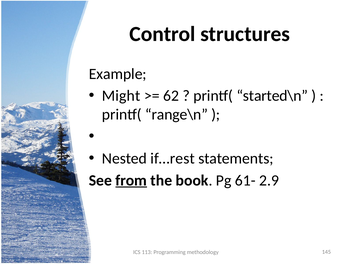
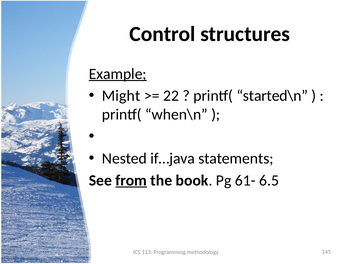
Example underline: none -> present
62: 62 -> 22
range\n: range\n -> when\n
if…rest: if…rest -> if…java
2.9: 2.9 -> 6.5
